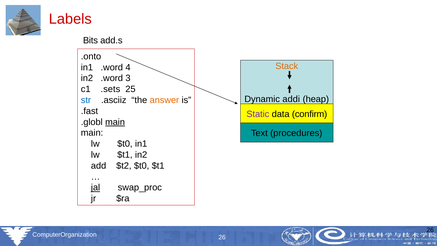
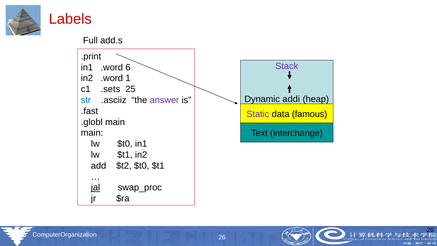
Bits: Bits -> Full
.onto: .onto -> .print
Stack colour: orange -> purple
4: 4 -> 6
3: 3 -> 1
answer colour: orange -> purple
confirm: confirm -> famous
main at (115, 122) underline: present -> none
procedures: procedures -> interchange
